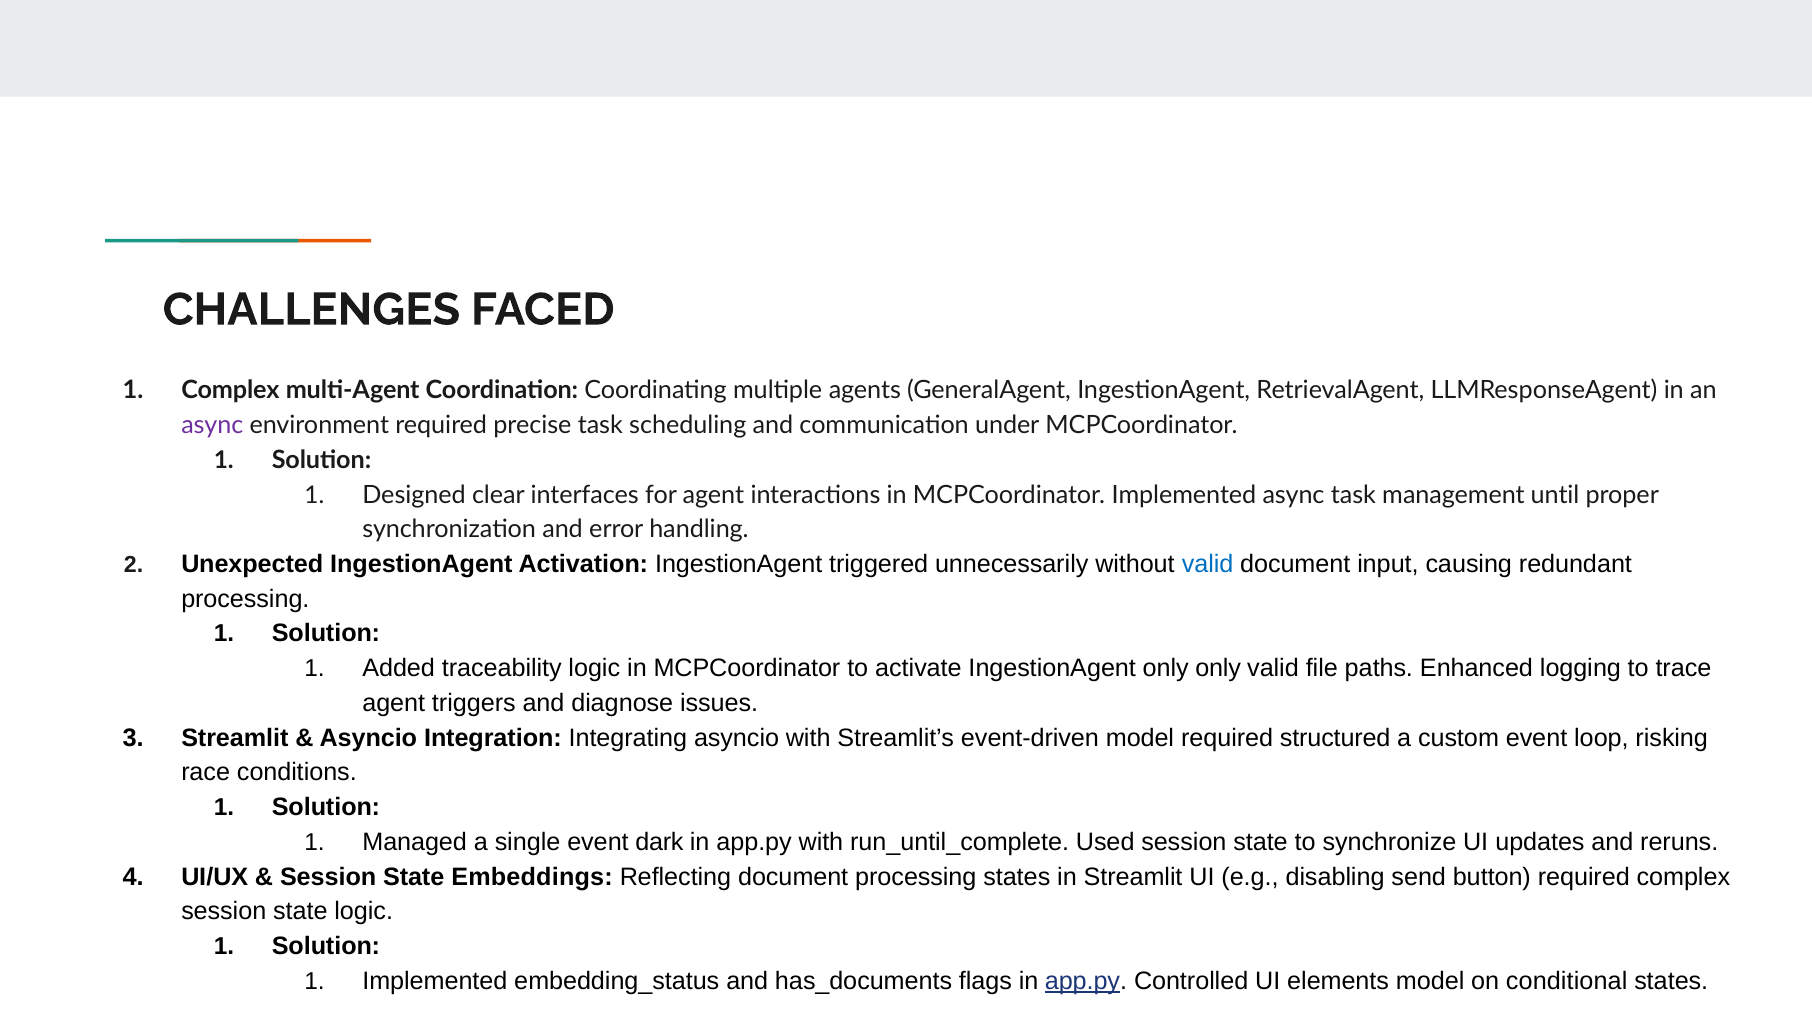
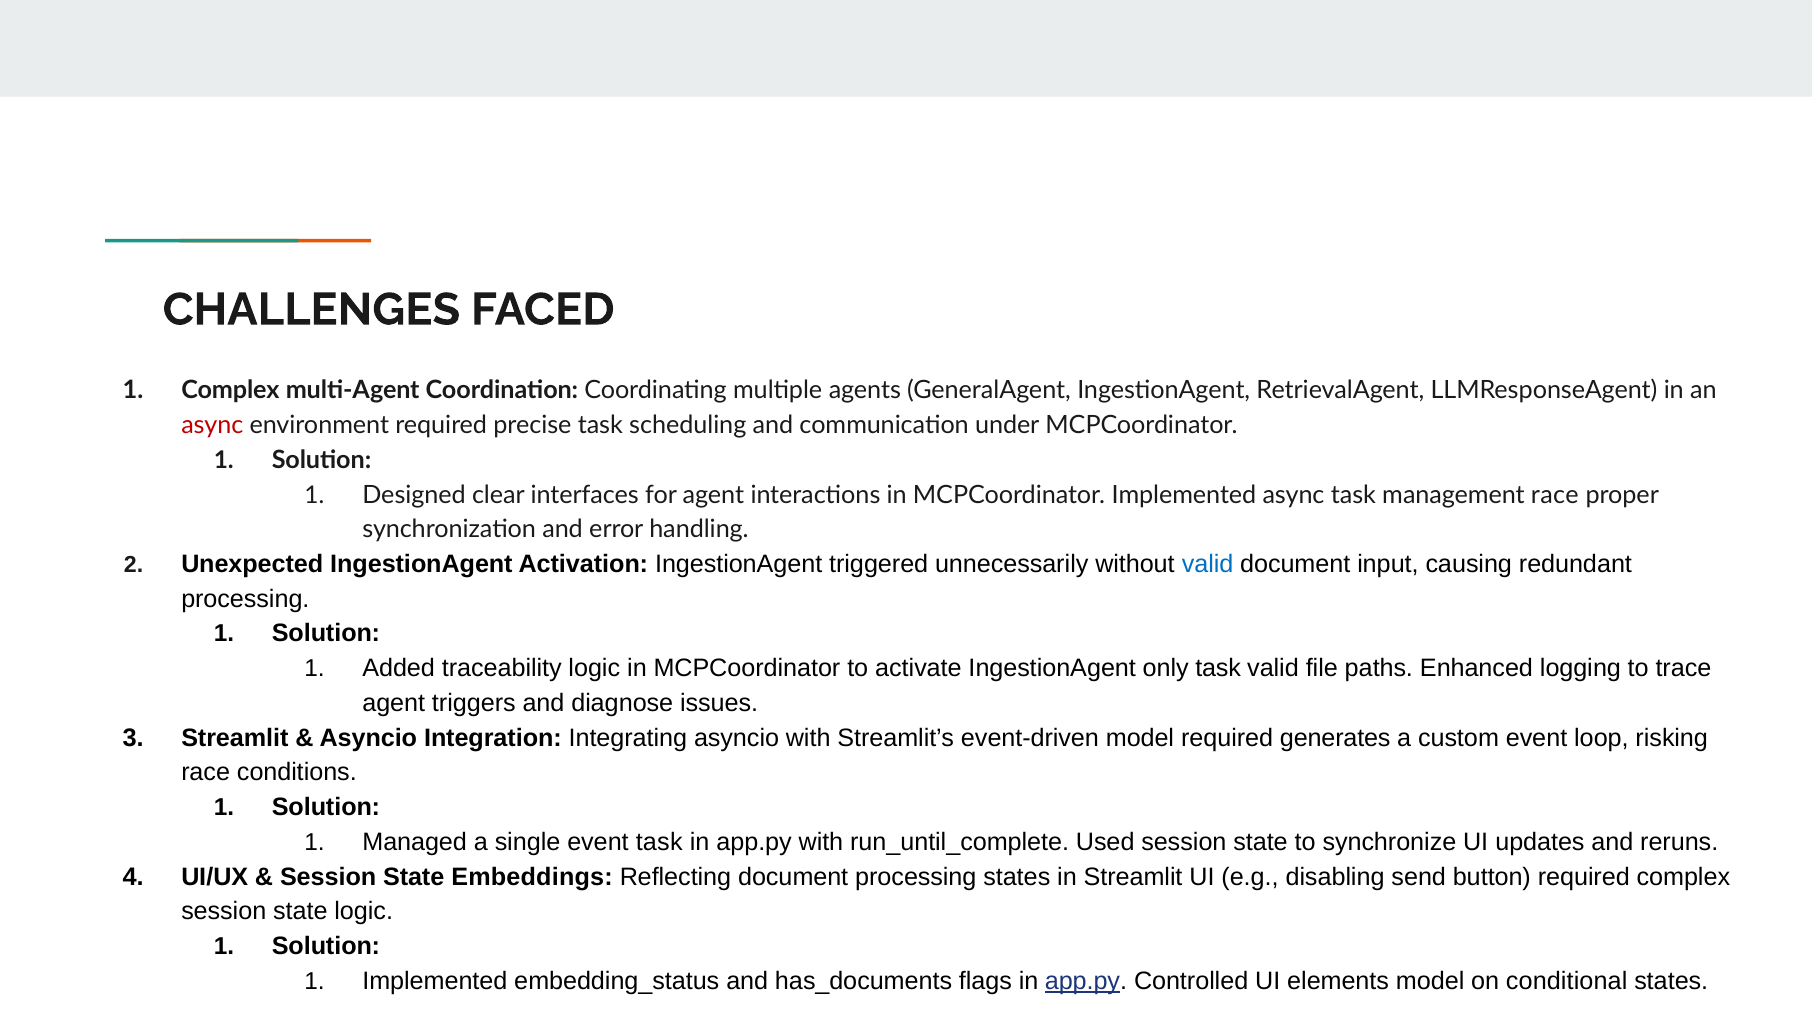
async at (212, 425) colour: purple -> red
management until: until -> race
only only: only -> task
structured: structured -> generates
event dark: dark -> task
